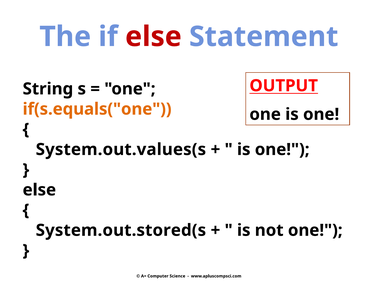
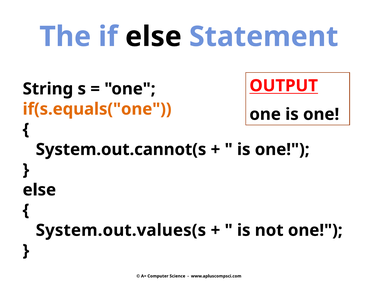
else at (153, 37) colour: red -> black
System.out.values(s: System.out.values(s -> System.out.cannot(s
System.out.stored(s: System.out.stored(s -> System.out.values(s
